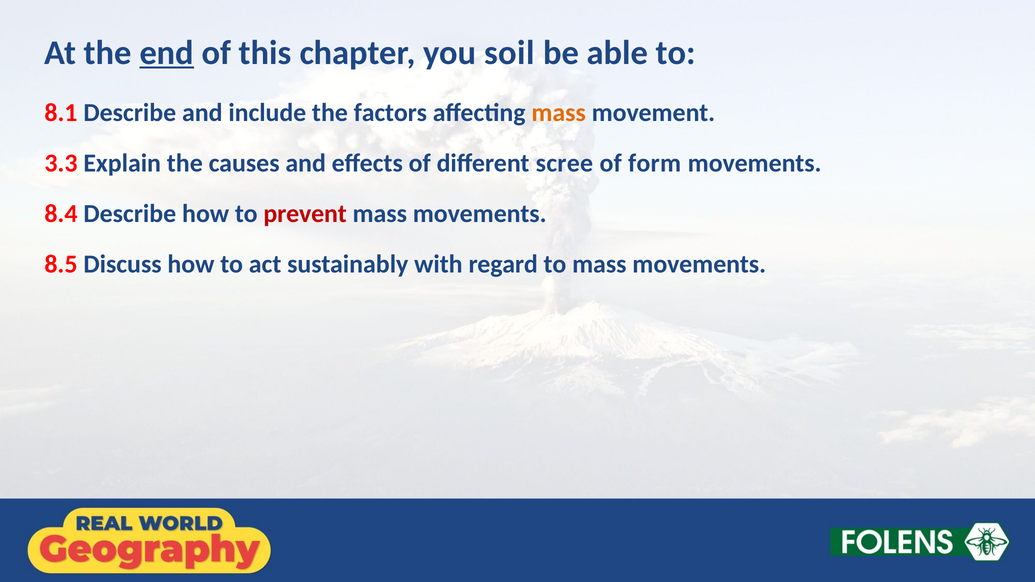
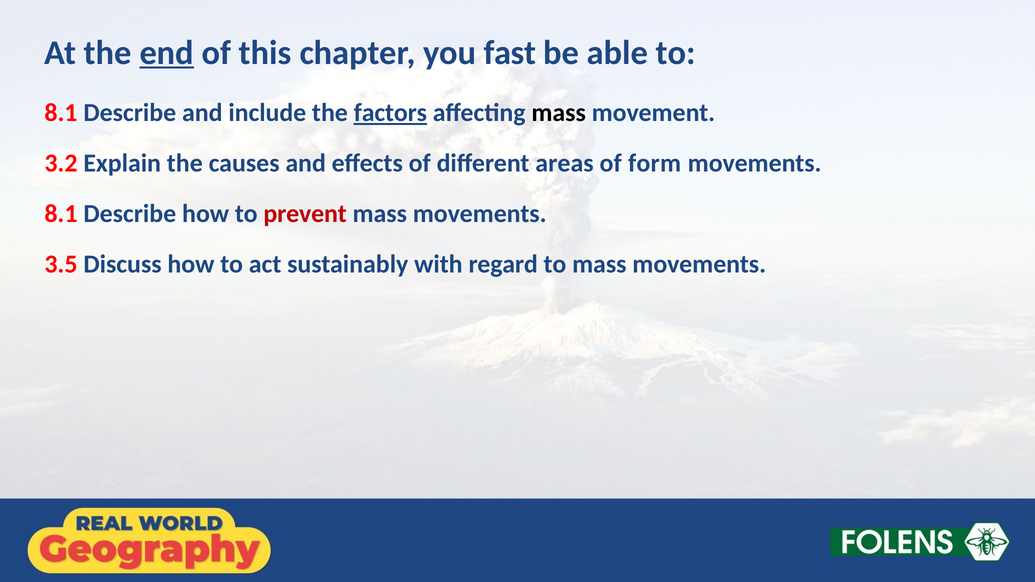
soil: soil -> fast
factors underline: none -> present
mass at (559, 113) colour: orange -> black
3.3: 3.3 -> 3.2
scree: scree -> areas
8.4 at (61, 214): 8.4 -> 8.1
8.5: 8.5 -> 3.5
